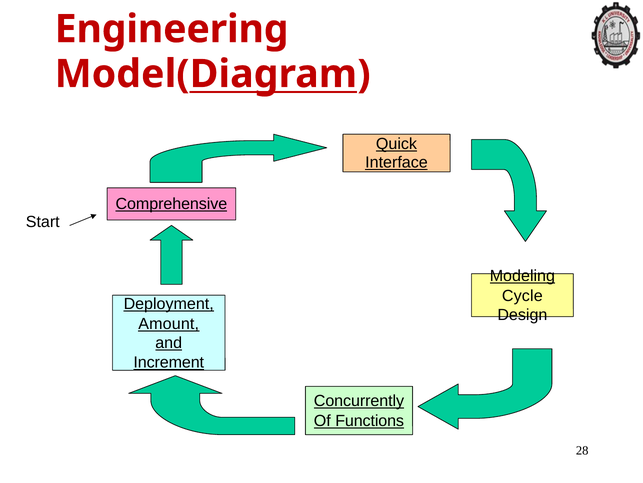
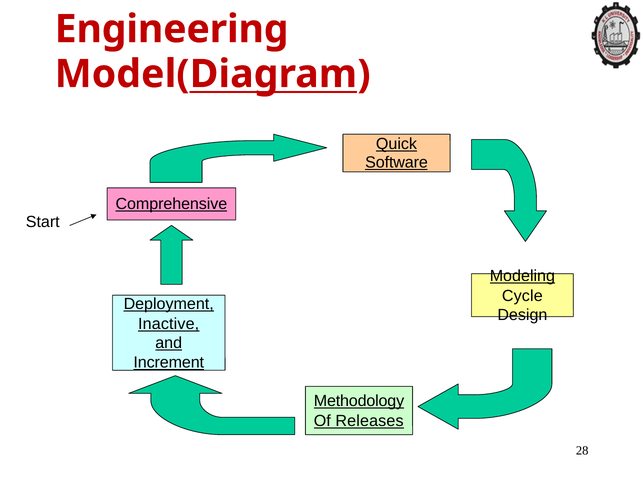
Interface: Interface -> Software
Amount: Amount -> Inactive
Concurrently: Concurrently -> Methodology
Functions: Functions -> Releases
